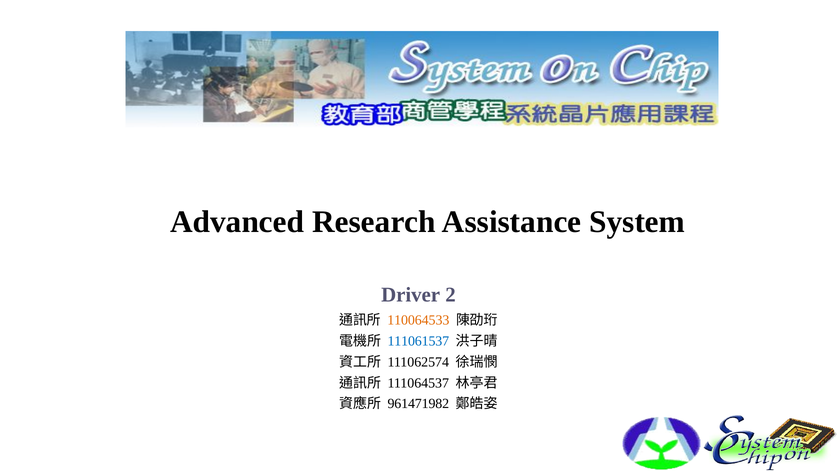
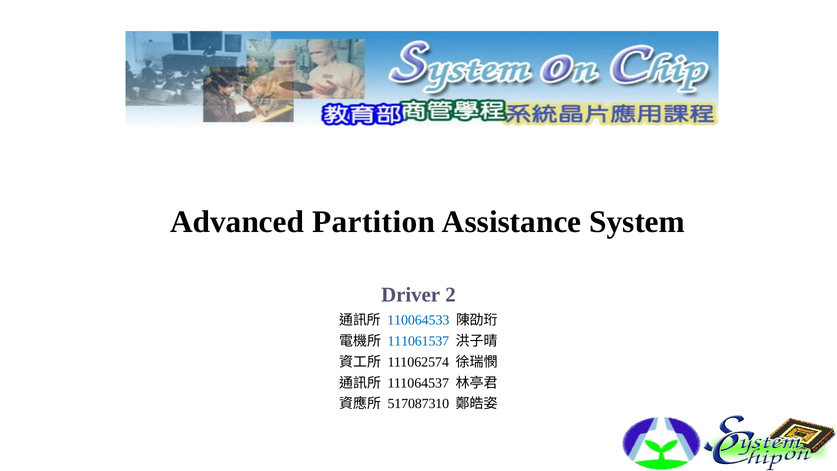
Research: Research -> Partition
110064533 colour: orange -> blue
961471982: 961471982 -> 517087310
